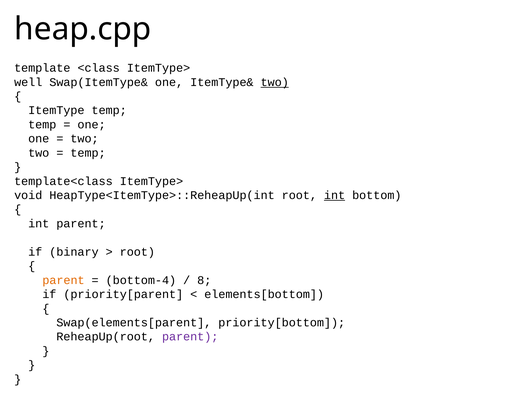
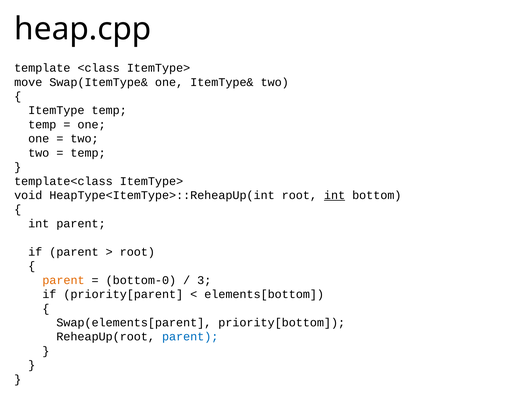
well: well -> move
two at (275, 82) underline: present -> none
if binary: binary -> parent
bottom-4: bottom-4 -> bottom-0
8: 8 -> 3
parent at (190, 336) colour: purple -> blue
